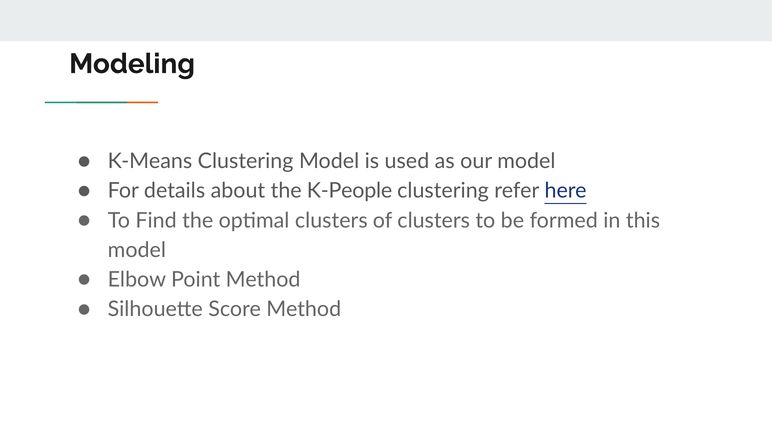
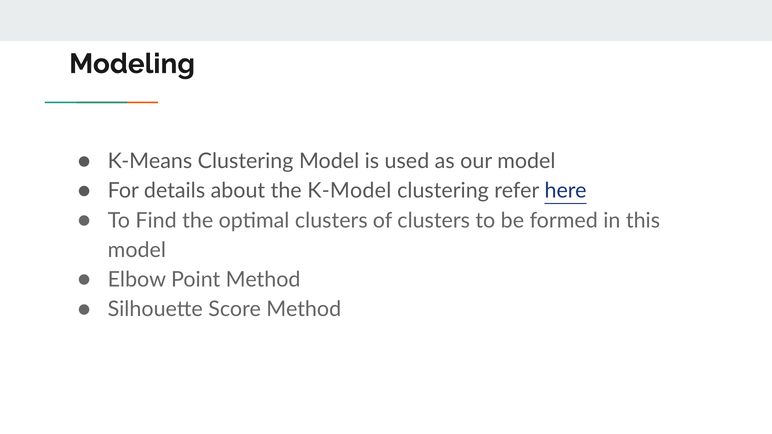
K-People: K-People -> K-Model
